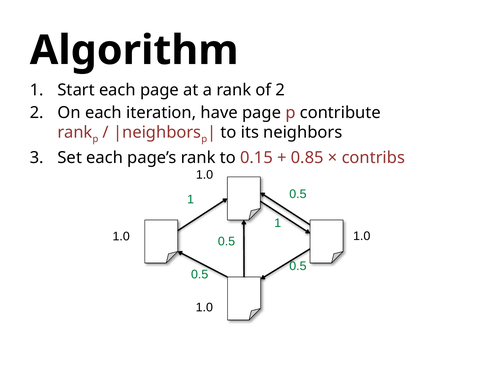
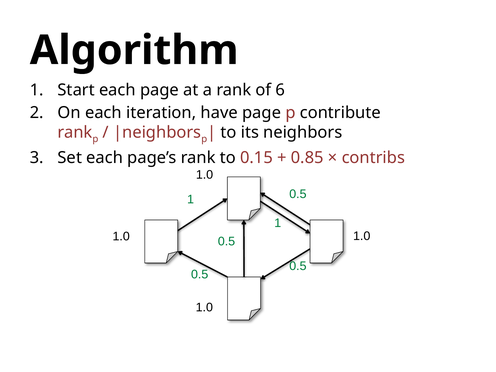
of 2: 2 -> 6
